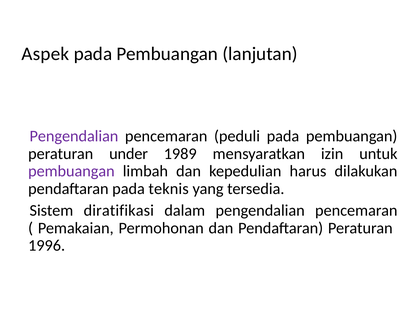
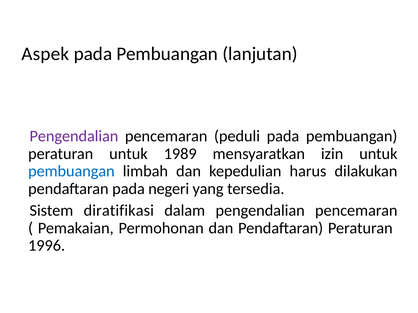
peraturan under: under -> untuk
pembuangan at (71, 171) colour: purple -> blue
teknis: teknis -> negeri
